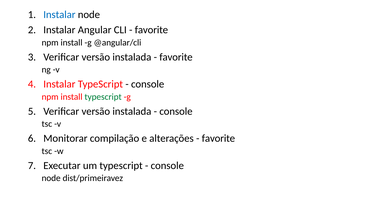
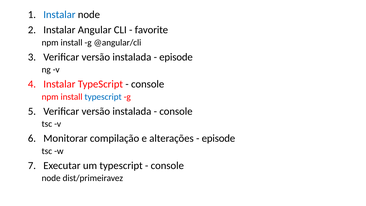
favorite at (176, 57): favorite -> episode
typescript at (103, 97) colour: green -> blue
favorite at (218, 138): favorite -> episode
